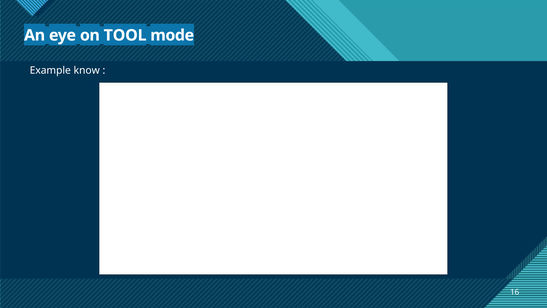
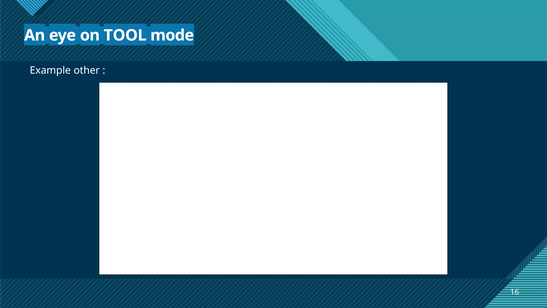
know: know -> other
